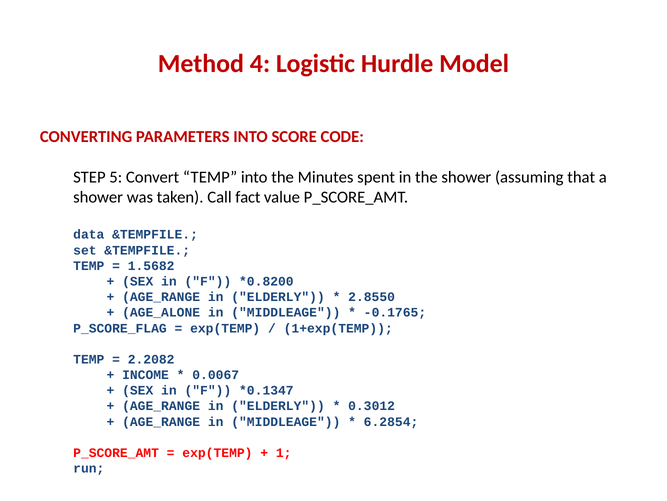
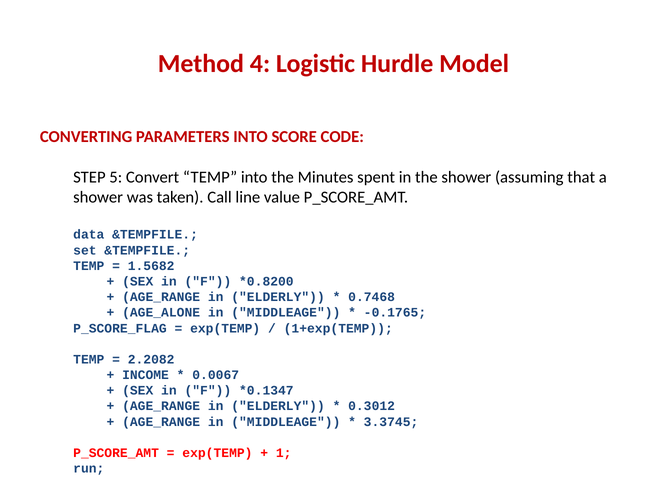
fact: fact -> line
2.8550: 2.8550 -> 0.7468
6.2854: 6.2854 -> 3.3745
